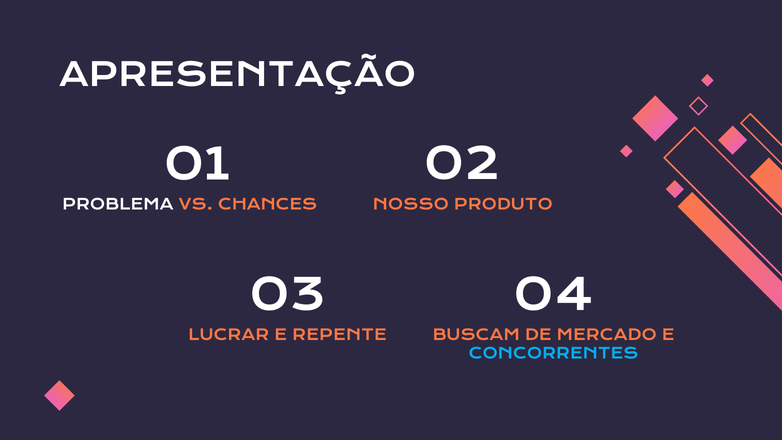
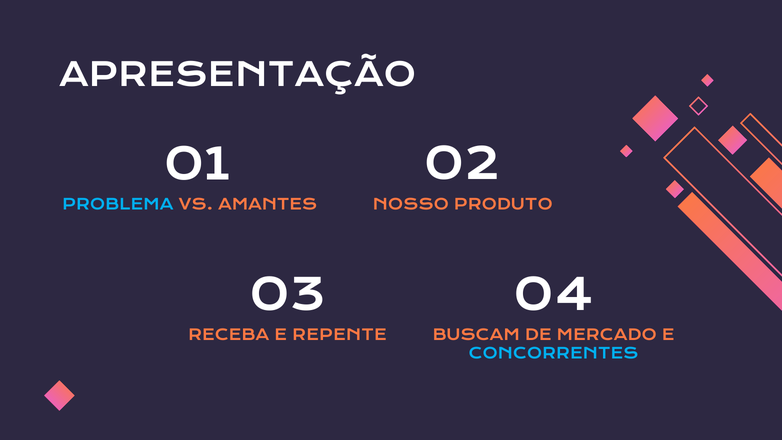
PROBLEMA colour: white -> light blue
CHANCES: CHANCES -> AMANTES
LUCRAR: LUCRAR -> RECEBA
